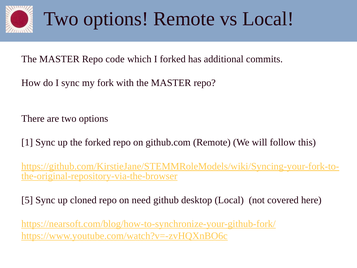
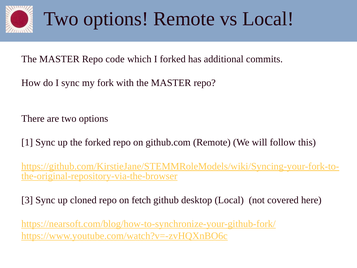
5: 5 -> 3
need: need -> fetch
